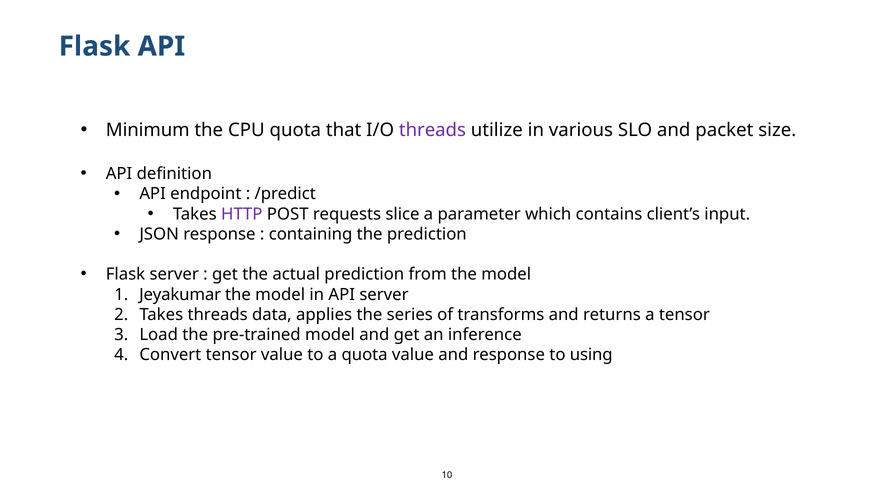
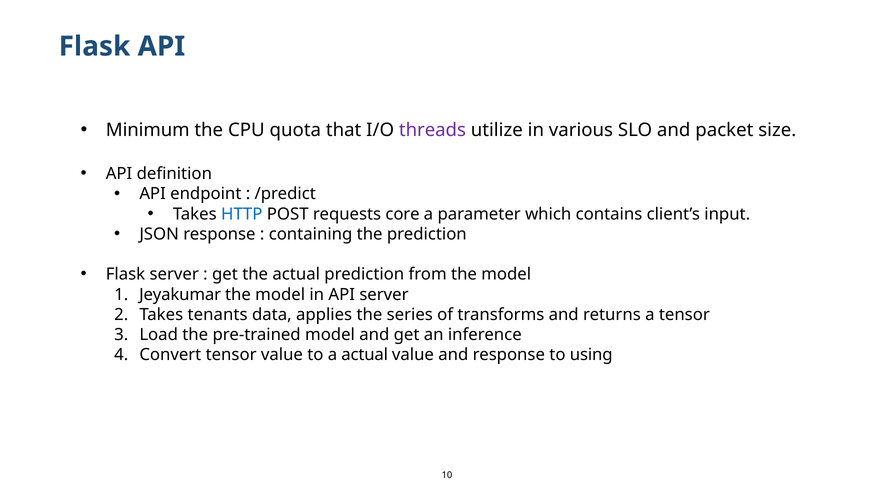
HTTP colour: purple -> blue
slice: slice -> core
Takes threads: threads -> tenants
a quota: quota -> actual
